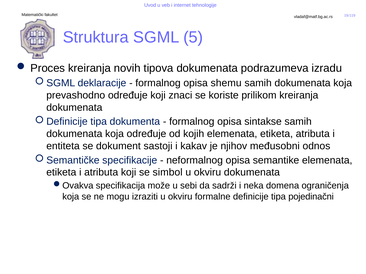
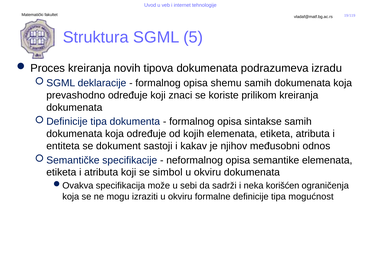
domena: domena -> korišćen
pojedinačni: pojedinačni -> mogućnost
